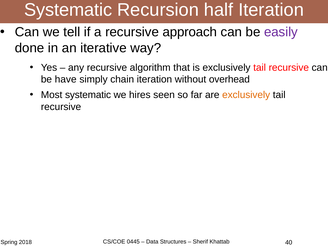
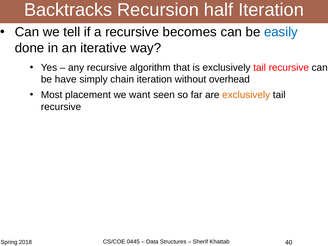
Systematic at (68, 10): Systematic -> Backtracks
approach: approach -> becomes
easily colour: purple -> blue
Most systematic: systematic -> placement
hires: hires -> want
